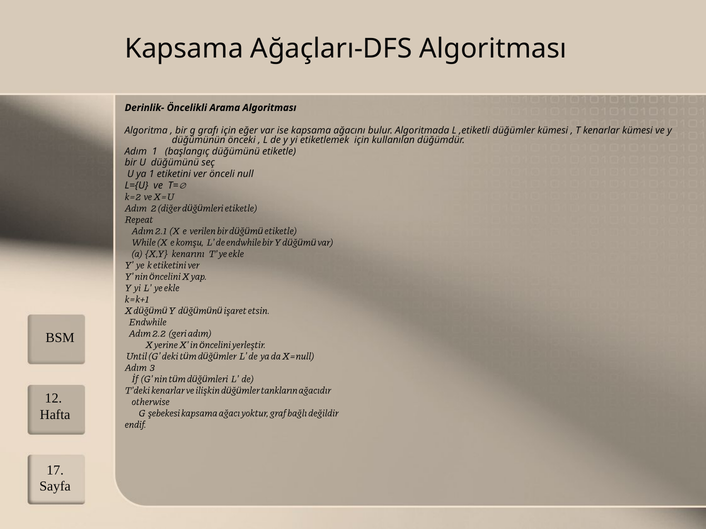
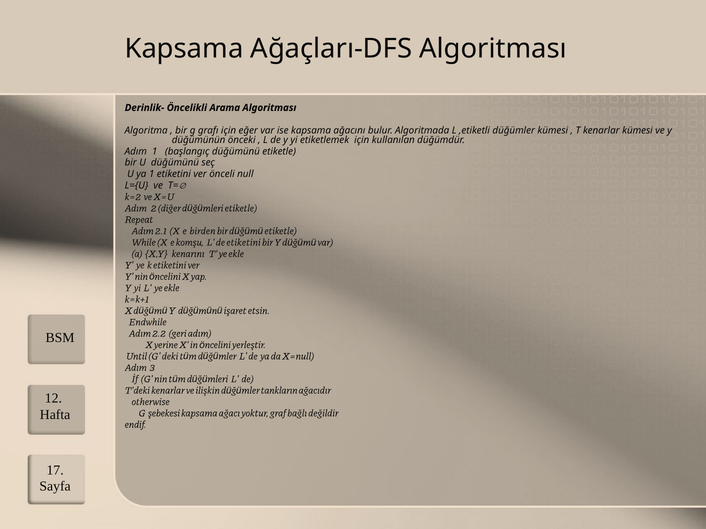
verilen: verilen -> birden
de endwhile: endwhile -> etiketini
